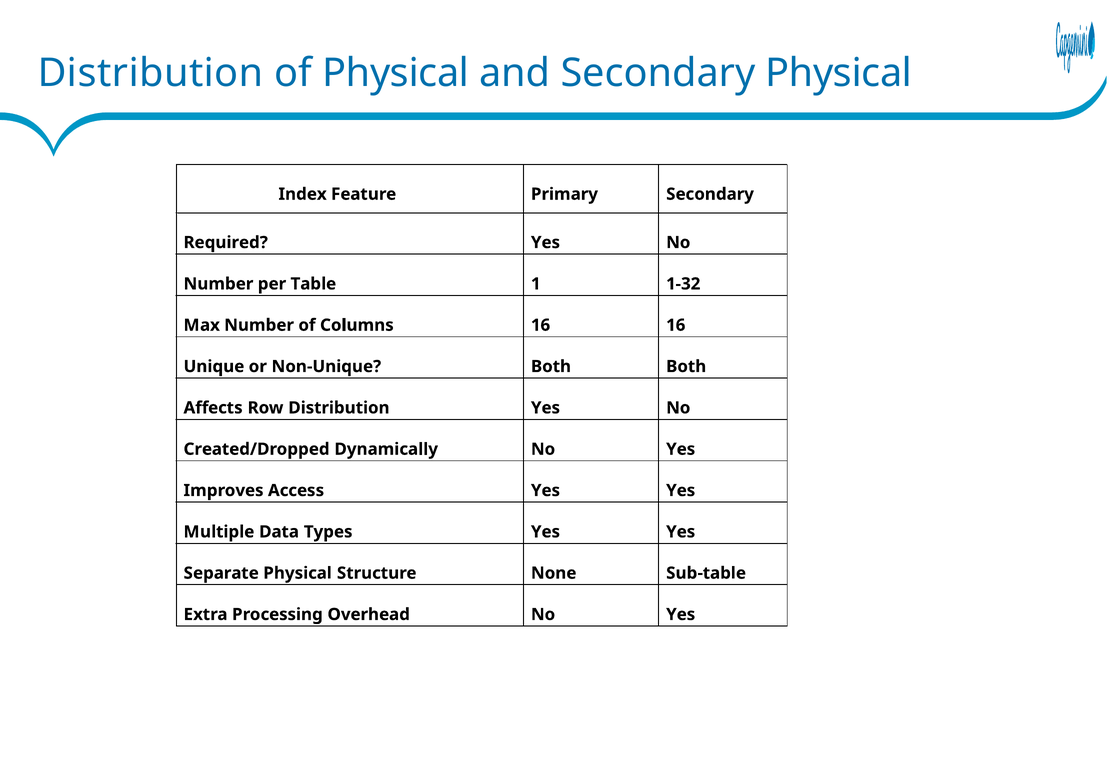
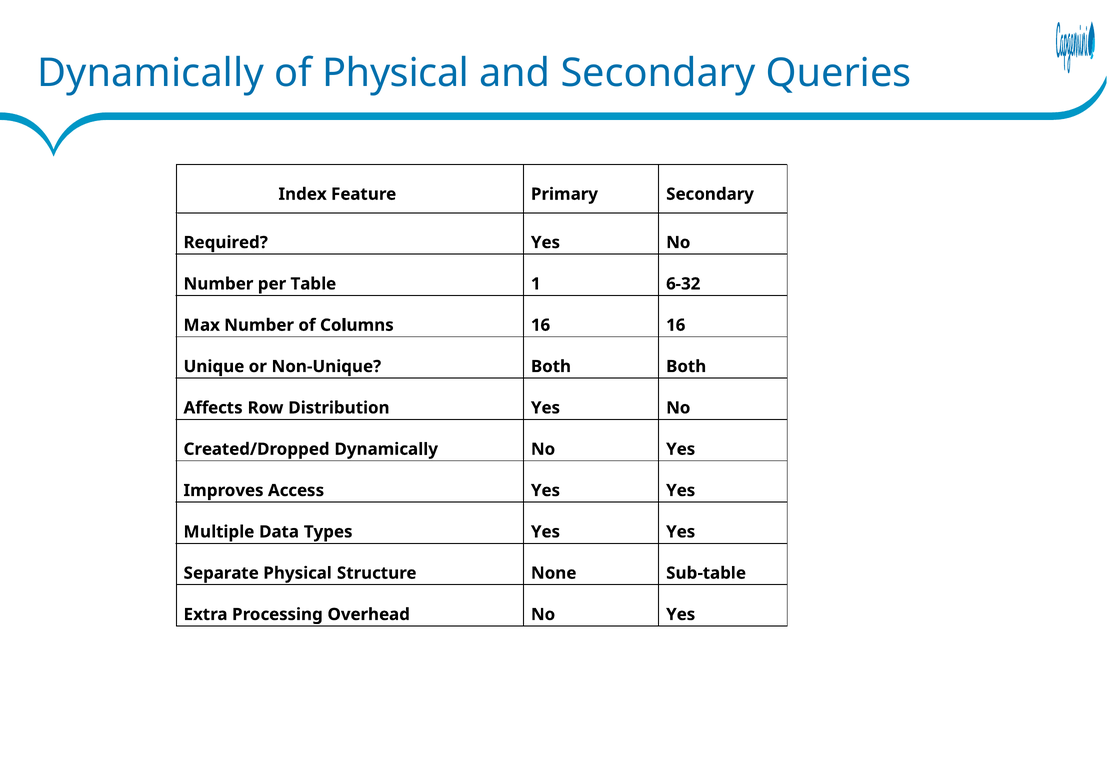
Distribution at (150, 73): Distribution -> Dynamically
Secondary Physical: Physical -> Queries
1-32: 1-32 -> 6-32
